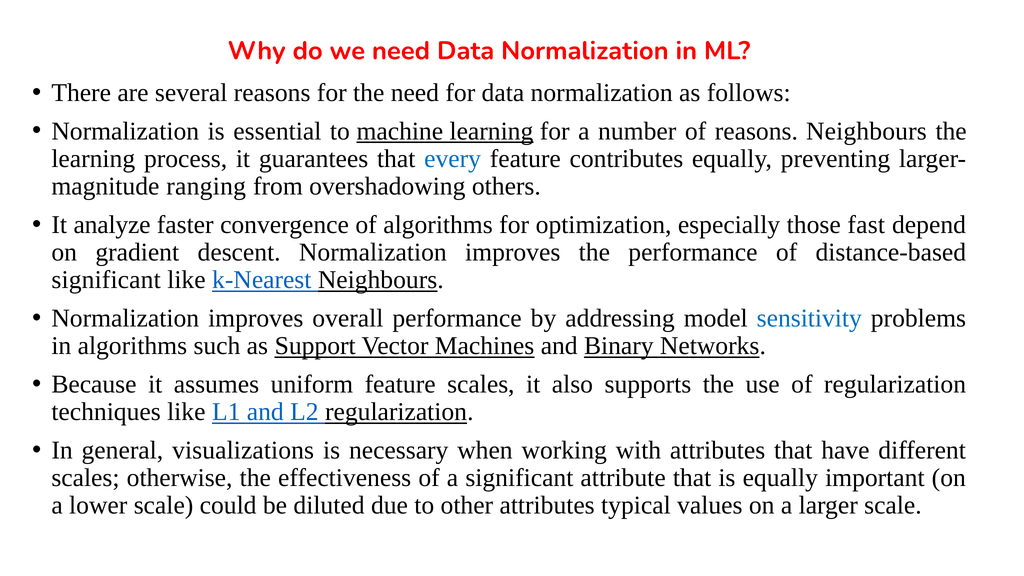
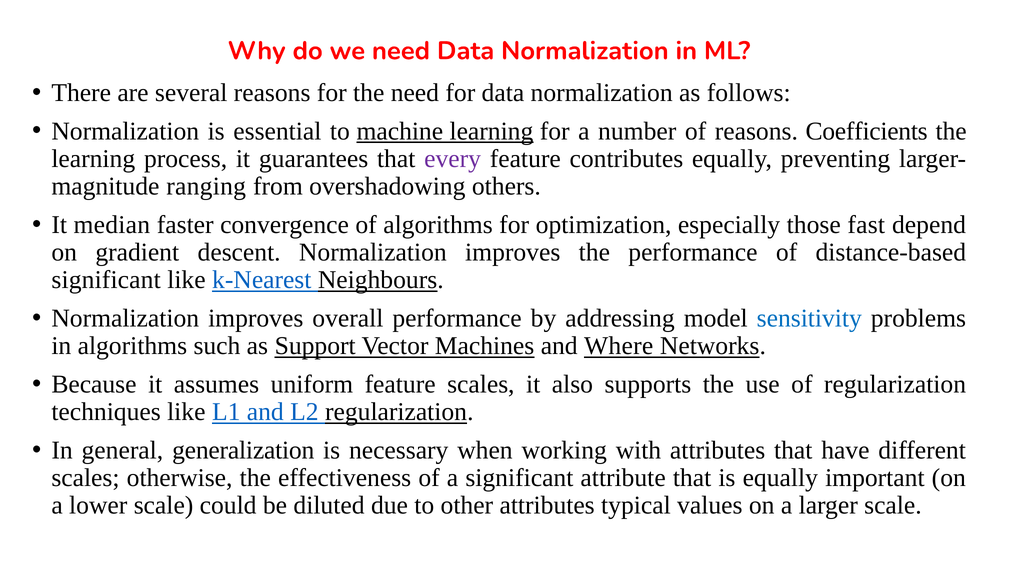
reasons Neighbours: Neighbours -> Coefficients
every colour: blue -> purple
analyze: analyze -> median
Binary: Binary -> Where
visualizations: visualizations -> generalization
